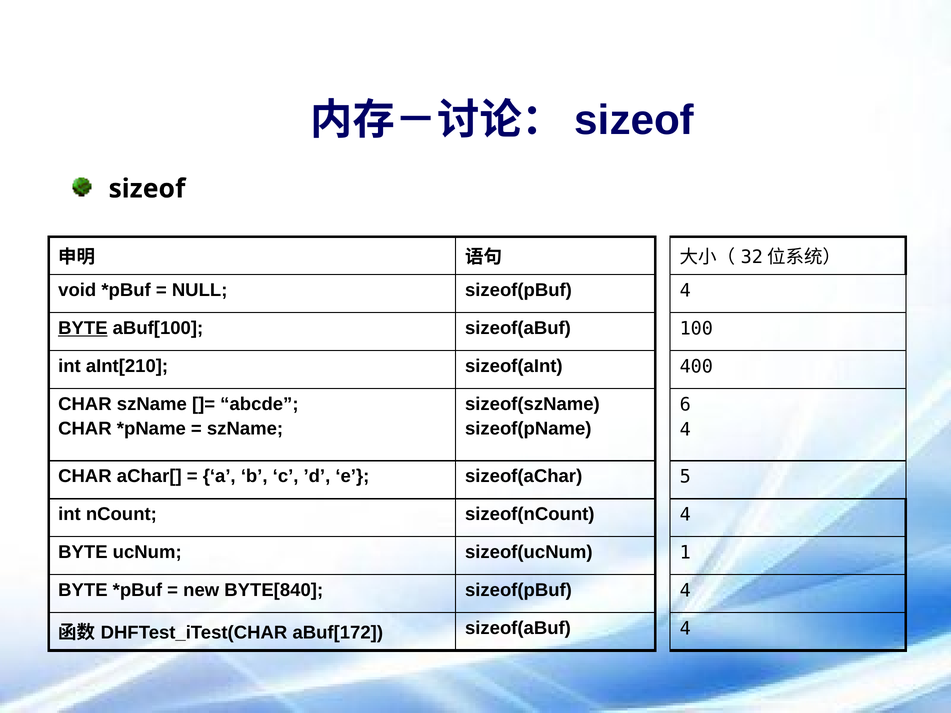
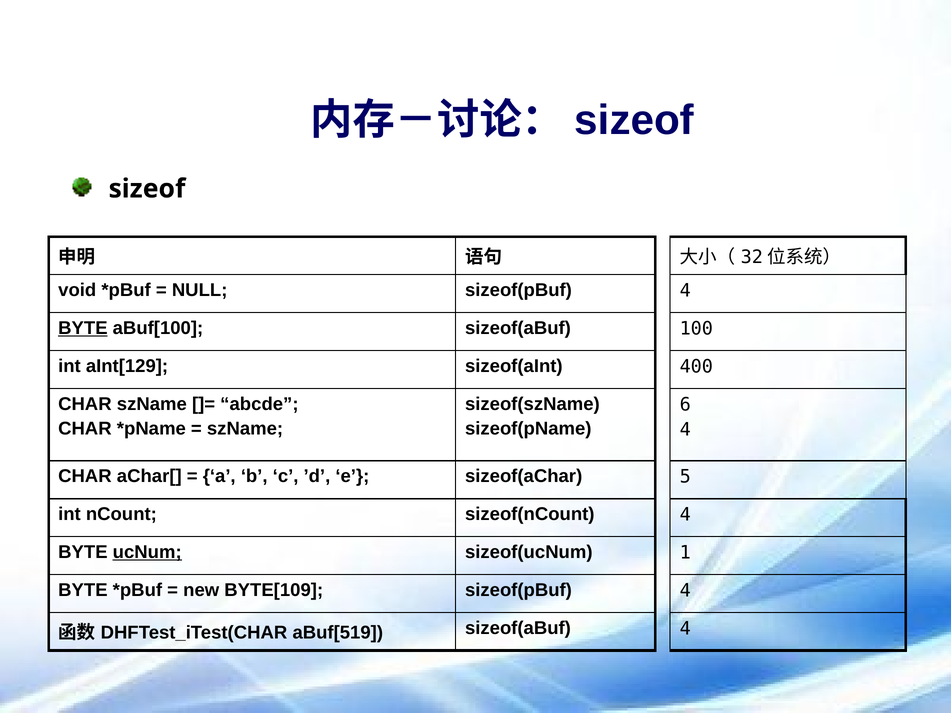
aInt[210: aInt[210 -> aInt[129
ucNum underline: none -> present
BYTE[840: BYTE[840 -> BYTE[109
aBuf[172: aBuf[172 -> aBuf[519
